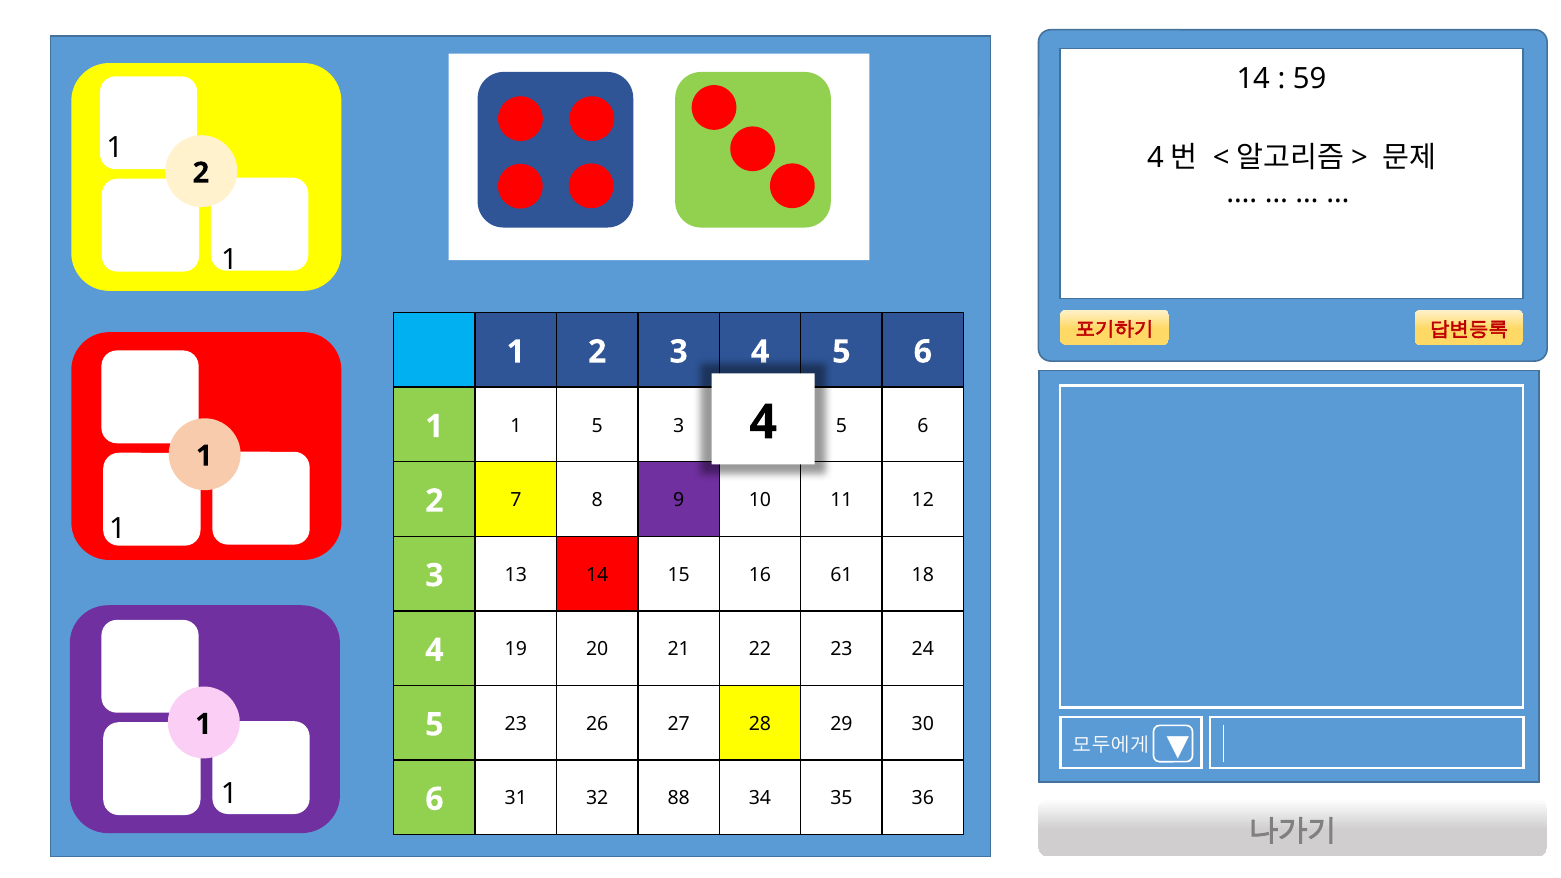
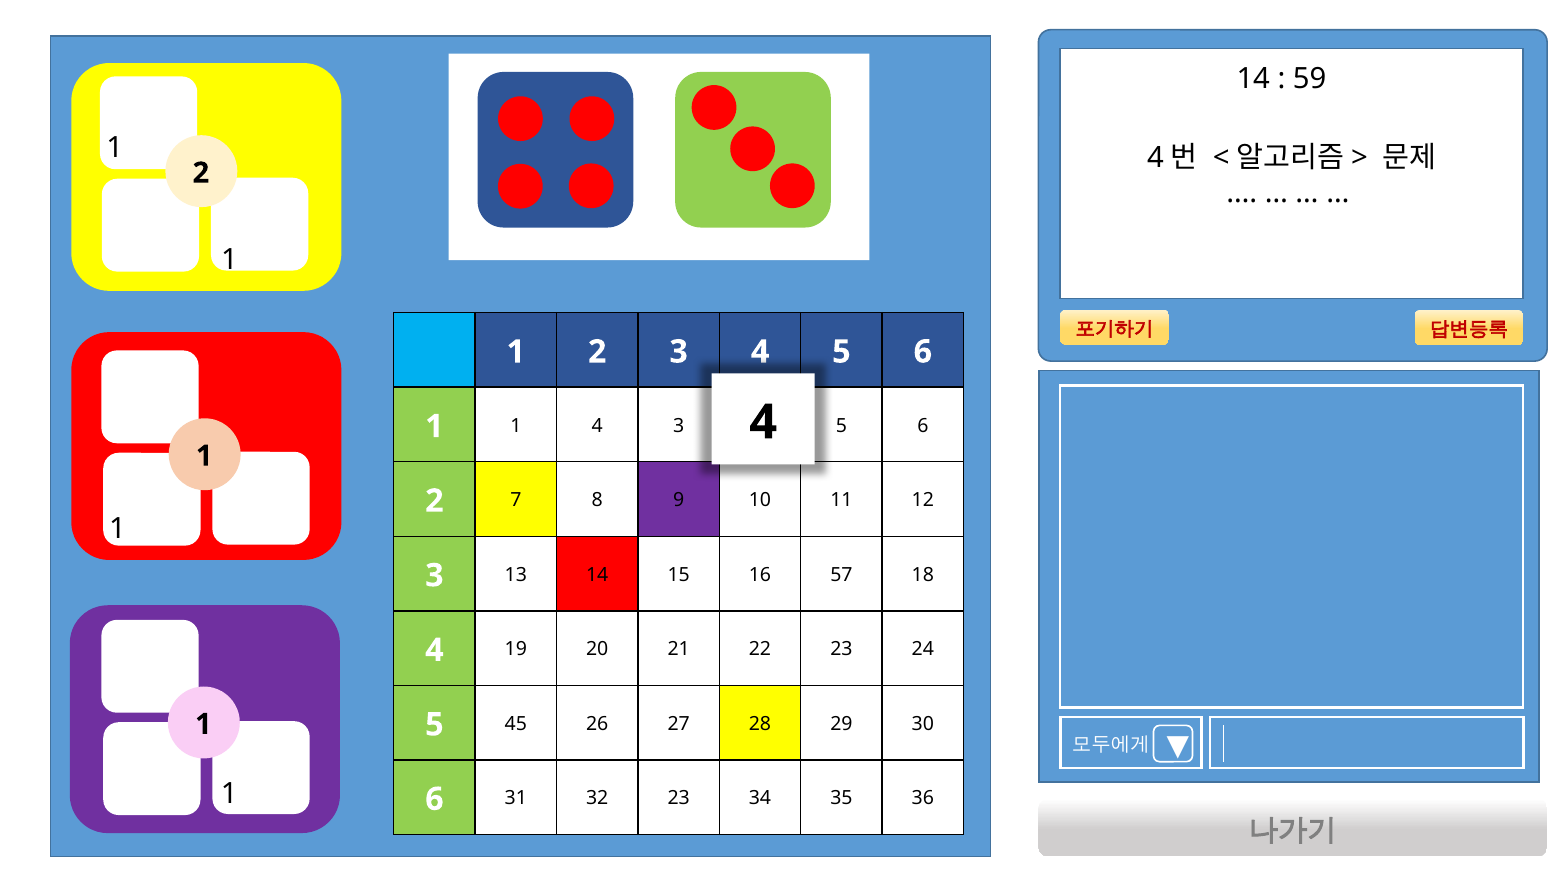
1 5: 5 -> 4
61: 61 -> 57
5 23: 23 -> 45
32 88: 88 -> 23
